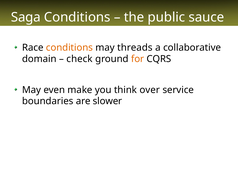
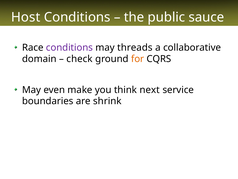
Saga: Saga -> Host
conditions at (69, 48) colour: orange -> purple
over: over -> next
slower: slower -> shrink
